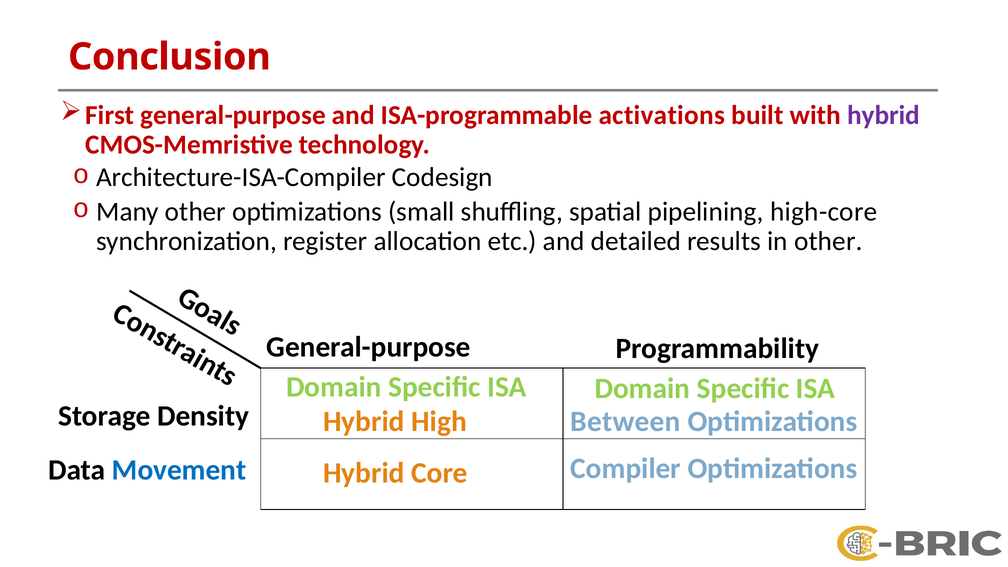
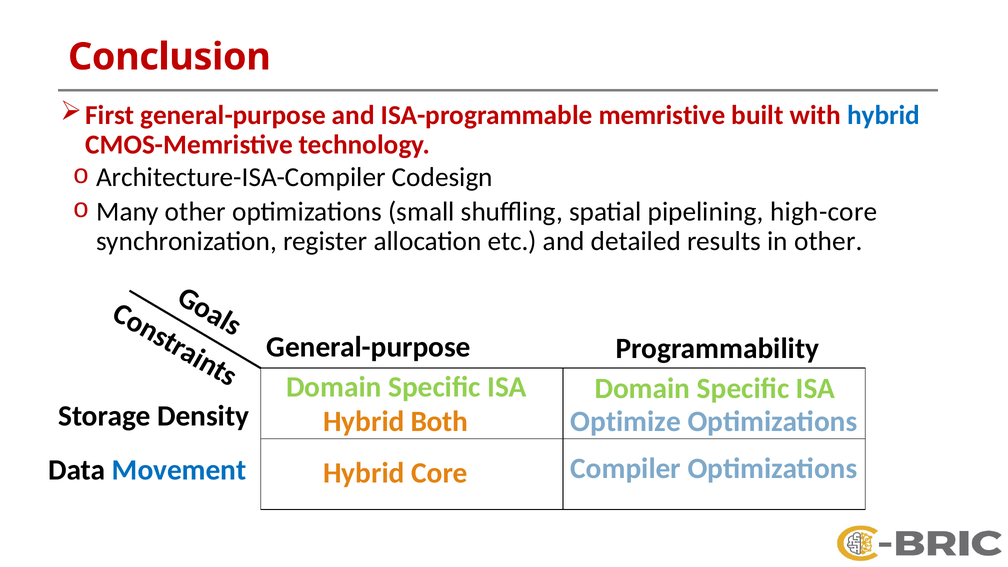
activations: activations -> memristive
hybrid at (884, 115) colour: purple -> blue
High: High -> Both
Between: Between -> Optimize
